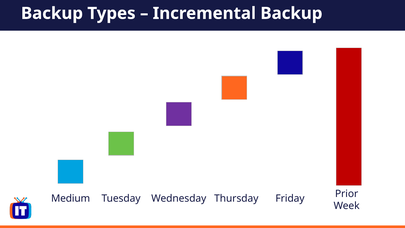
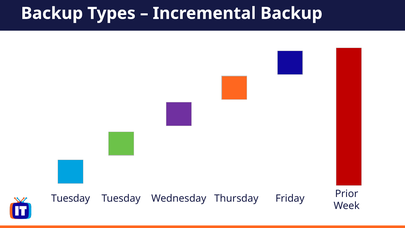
Medium at (71, 198): Medium -> Tuesday
